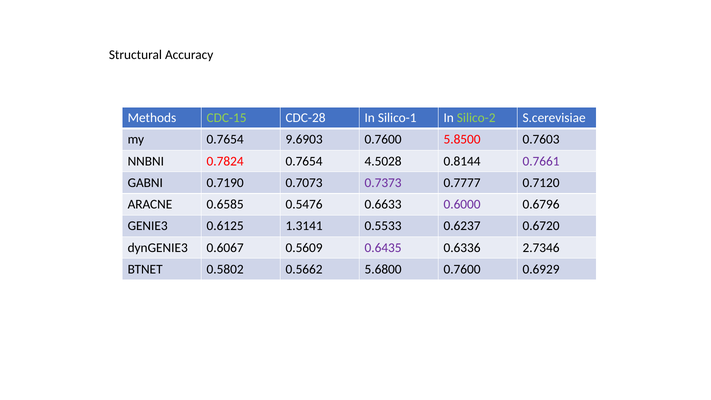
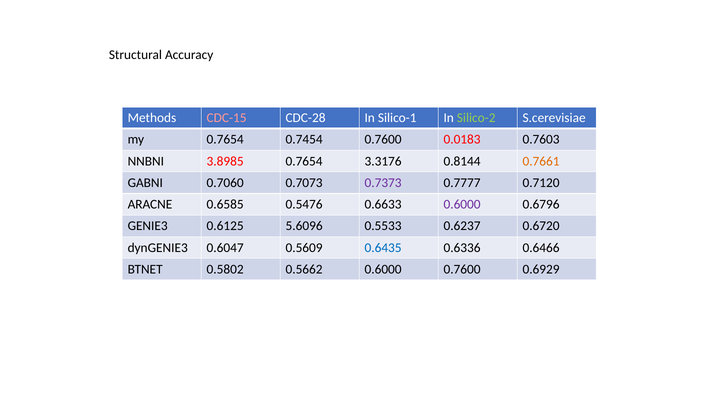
CDC-15 colour: light green -> pink
9.6903: 9.6903 -> 0.7454
5.8500: 5.8500 -> 0.0183
0.7824: 0.7824 -> 3.8985
4.5028: 4.5028 -> 3.3176
0.7661 colour: purple -> orange
0.7190: 0.7190 -> 0.7060
1.3141: 1.3141 -> 5.6096
0.6067: 0.6067 -> 0.6047
0.6435 colour: purple -> blue
2.7346: 2.7346 -> 0.6466
0.5662 5.6800: 5.6800 -> 0.6000
